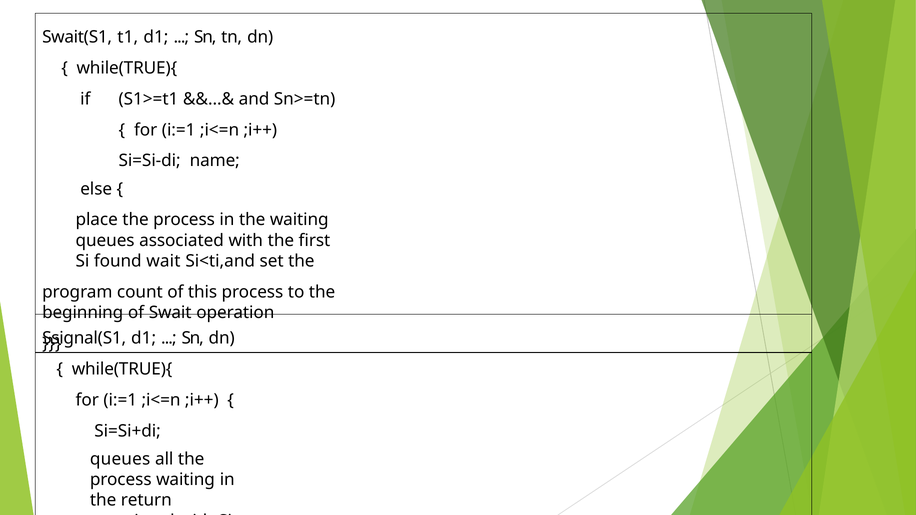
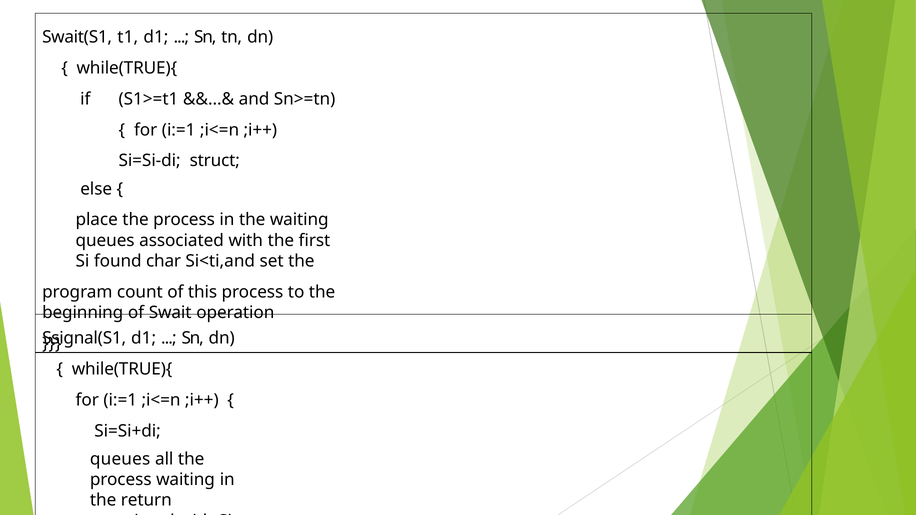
name: name -> struct
wait: wait -> char
